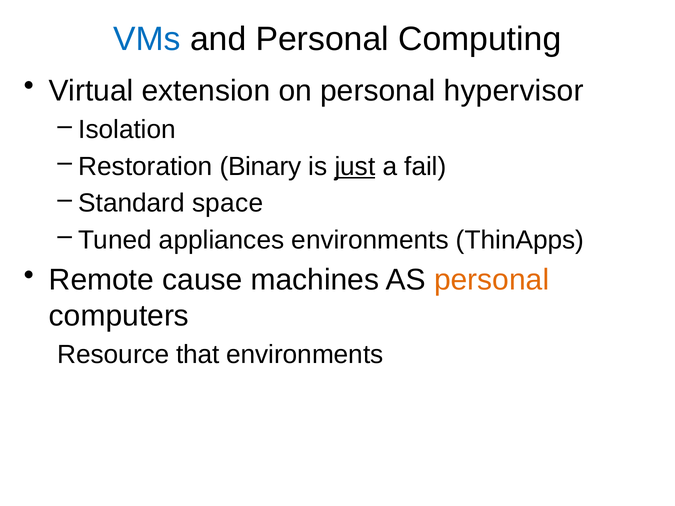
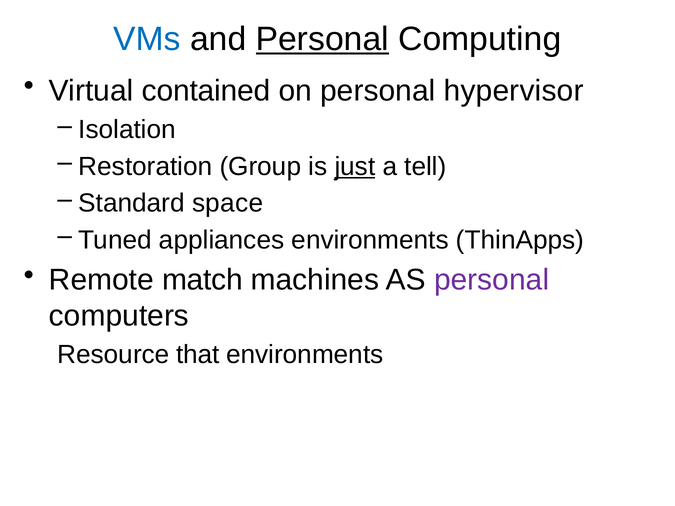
Personal at (322, 39) underline: none -> present
extension: extension -> contained
Binary: Binary -> Group
fail: fail -> tell
cause: cause -> match
personal at (492, 280) colour: orange -> purple
